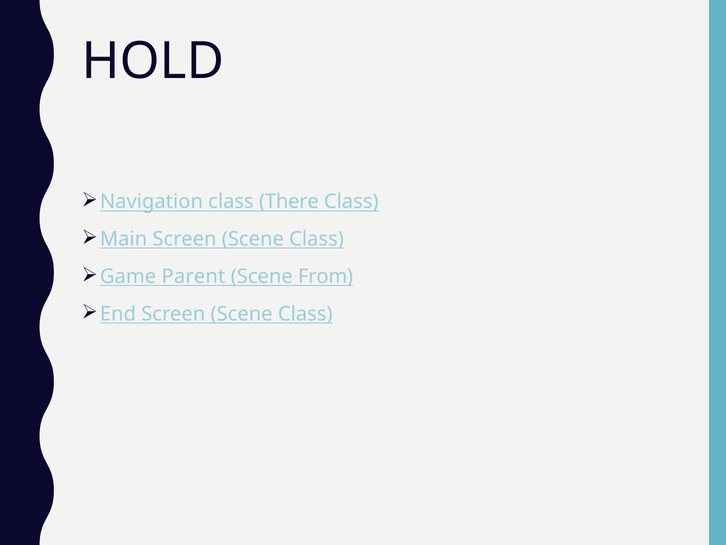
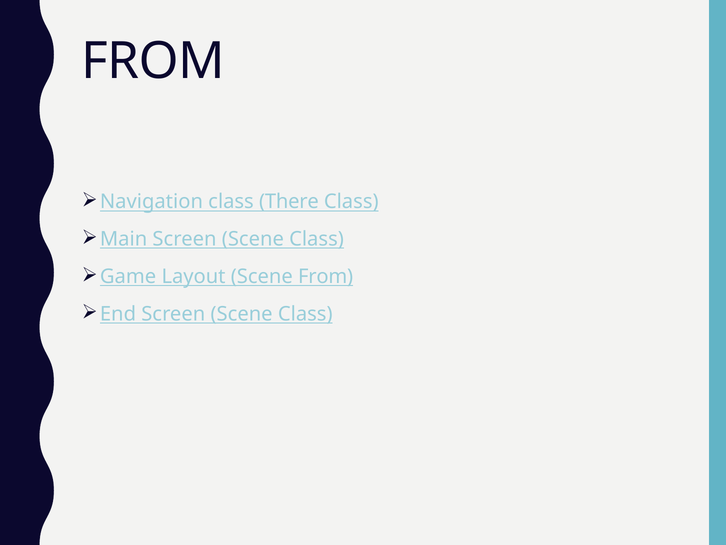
HOLD at (153, 61): HOLD -> FROM
Parent: Parent -> Layout
